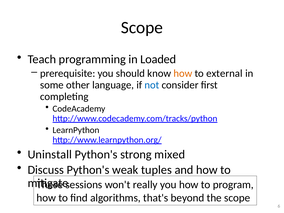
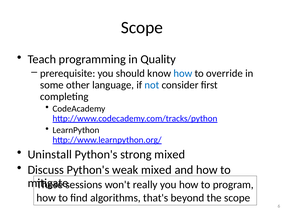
Loaded: Loaded -> Quality
how at (183, 73) colour: orange -> blue
external: external -> override
weak tuples: tuples -> mixed
